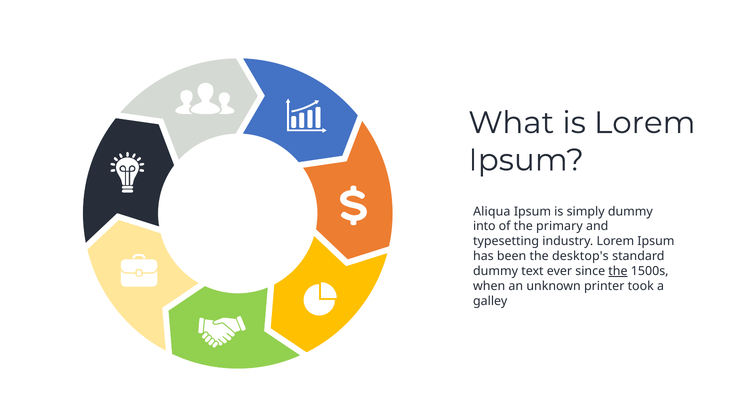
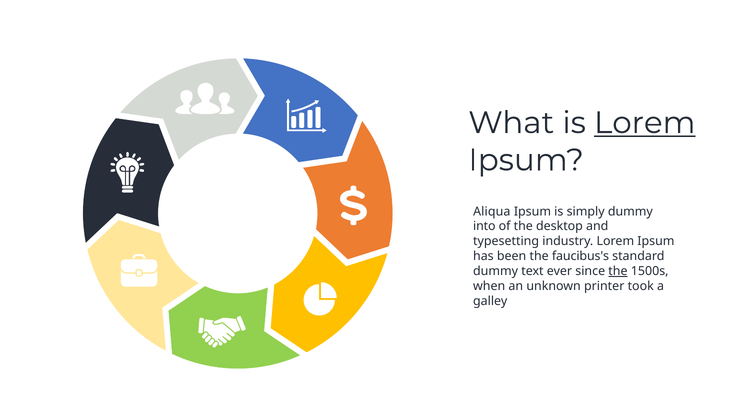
Lorem at (645, 123) underline: none -> present
primary: primary -> desktop
desktop's: desktop's -> faucibus's
